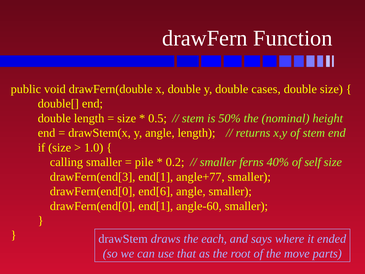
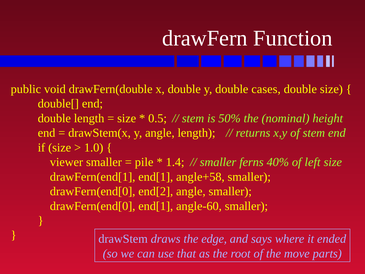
calling: calling -> viewer
0.2: 0.2 -> 1.4
self: self -> left
drawFern(end[3: drawFern(end[3 -> drawFern(end[1
angle+77: angle+77 -> angle+58
end[6: end[6 -> end[2
each: each -> edge
